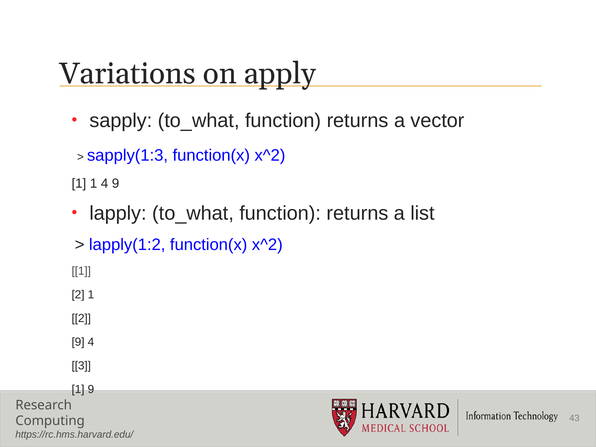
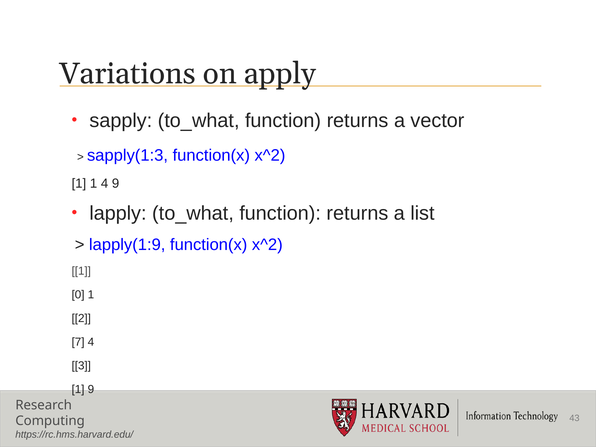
lapply(1:2: lapply(1:2 -> lapply(1:9
2 at (78, 295): 2 -> 0
9 at (78, 342): 9 -> 7
